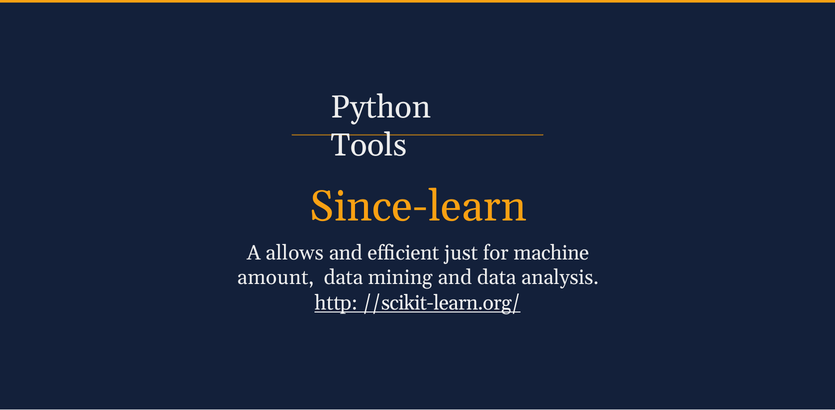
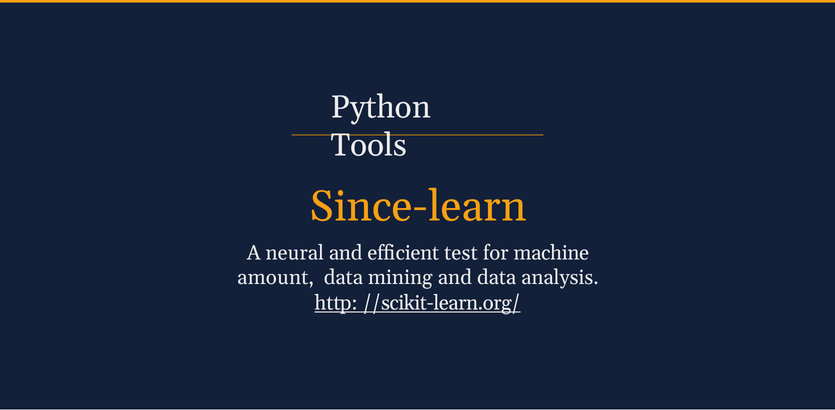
allows: allows -> neural
just: just -> test
